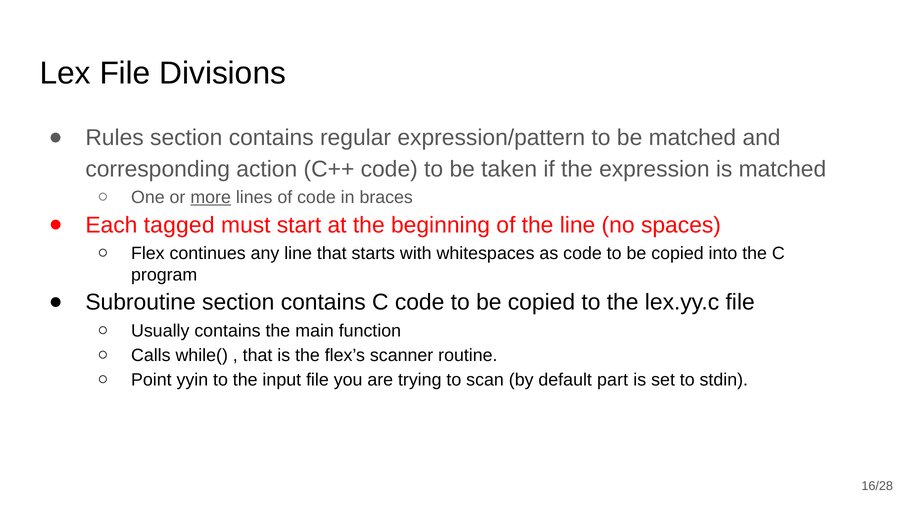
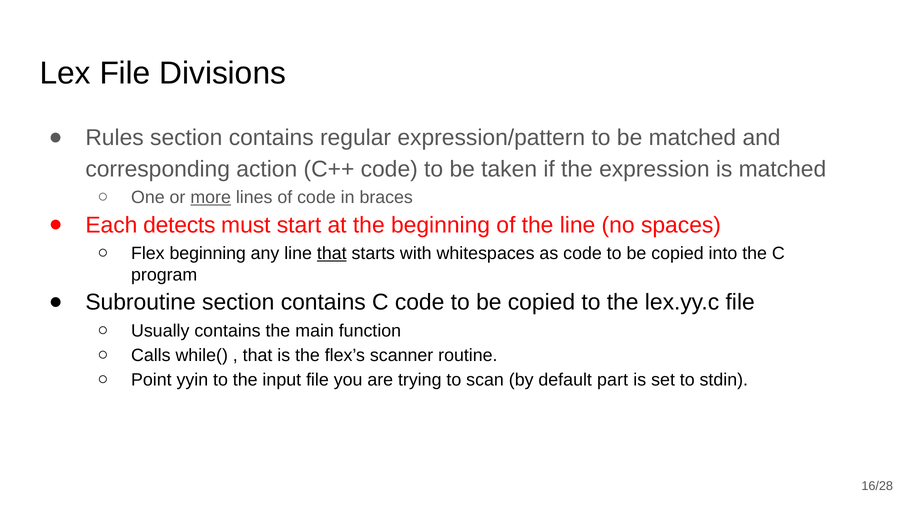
tagged: tagged -> detects
Flex continues: continues -> beginning
that at (332, 253) underline: none -> present
